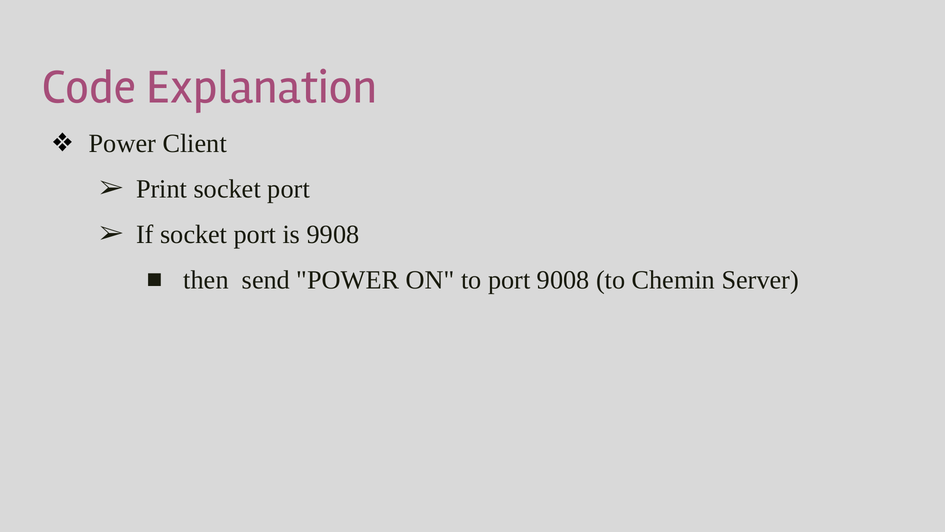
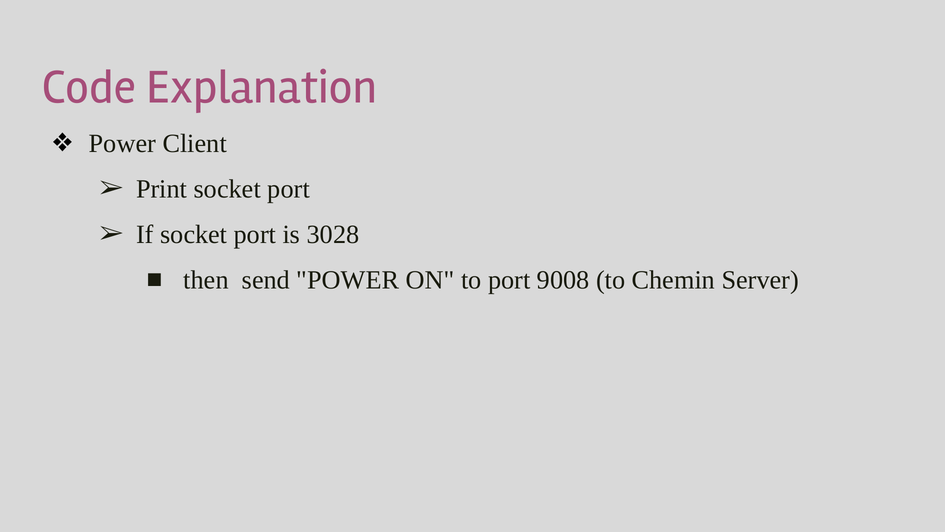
9908: 9908 -> 3028
